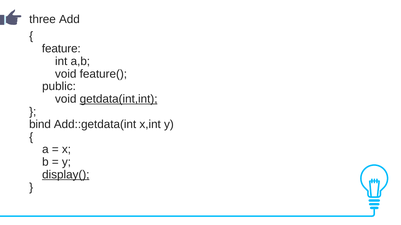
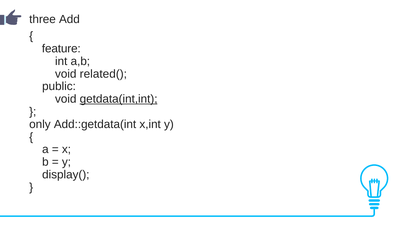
feature(: feature( -> related(
bind: bind -> only
display( underline: present -> none
